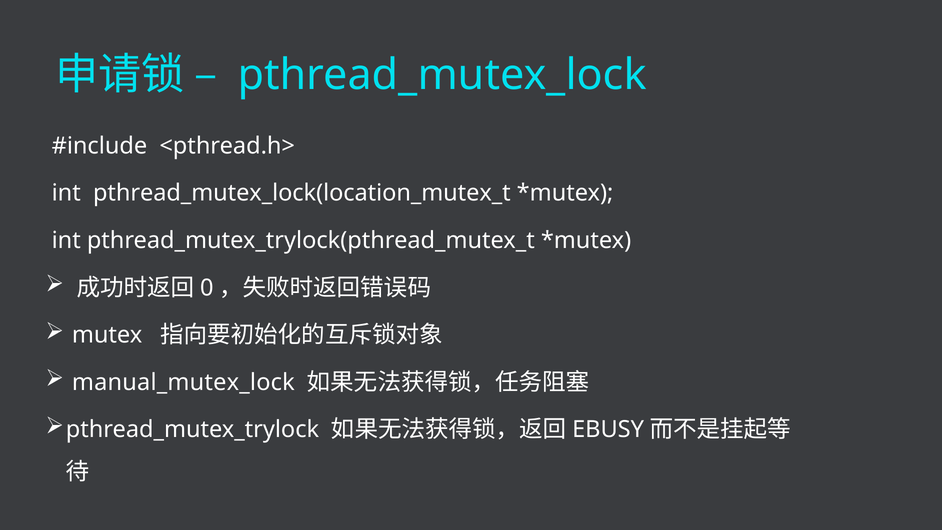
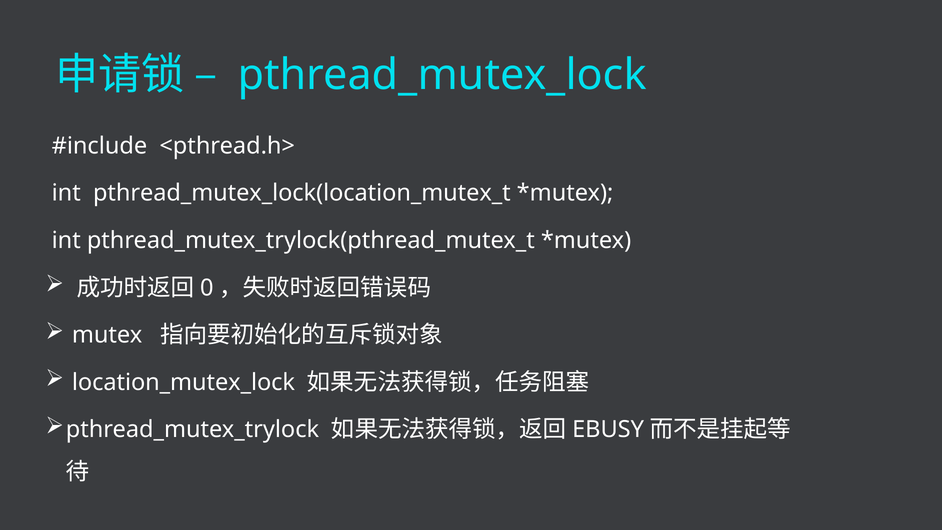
manual_mutex_lock: manual_mutex_lock -> location_mutex_lock
